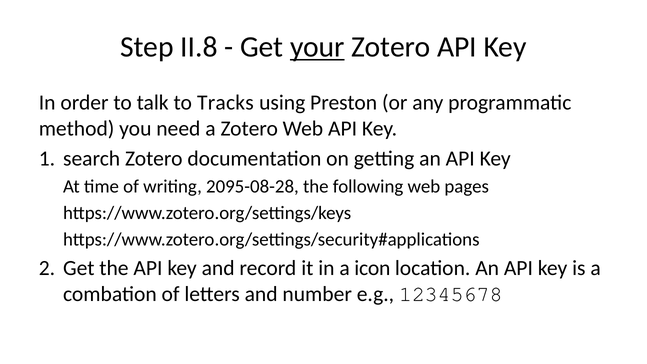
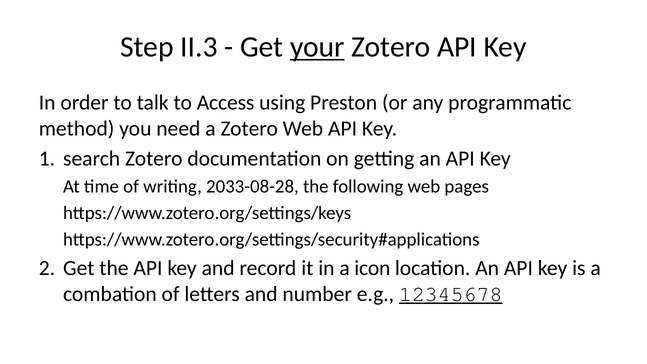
II.8: II.8 -> II.3
Tracks: Tracks -> Access
2095-08-28: 2095-08-28 -> 2033-08-28
12345678 underline: none -> present
